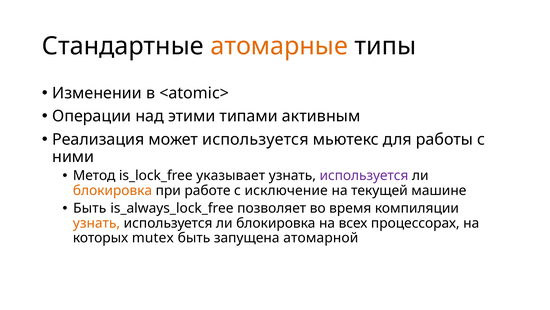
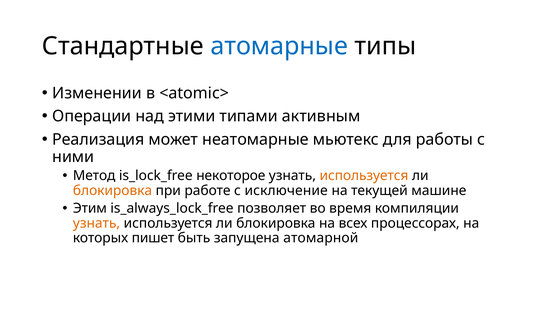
атомарные colour: orange -> blue
может используется: используется -> неатомарные
указывает: указывает -> некоторое
используется at (364, 175) colour: purple -> orange
Быть at (90, 208): Быть -> Этим
mutex: mutex -> пишет
